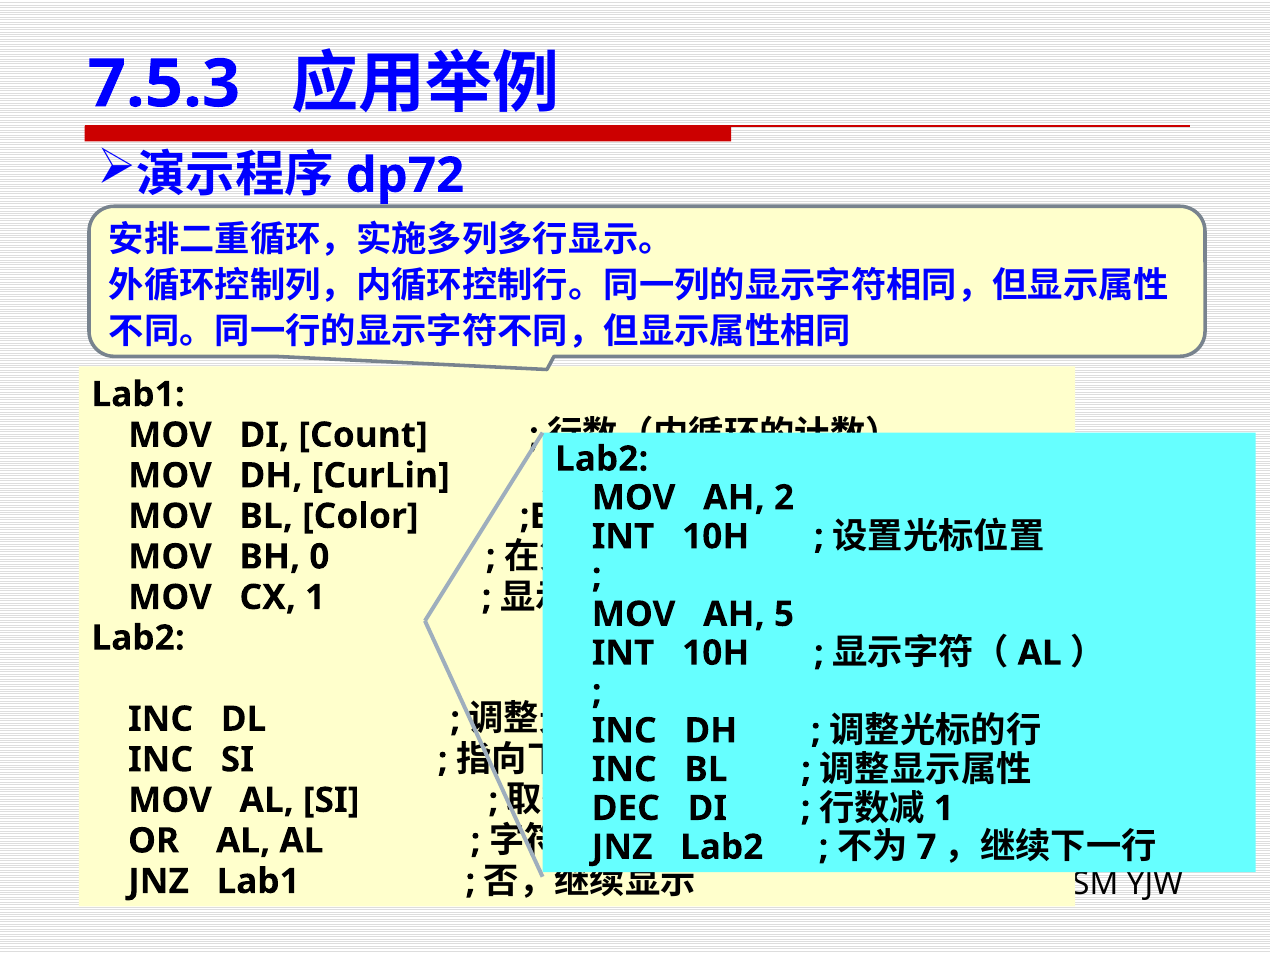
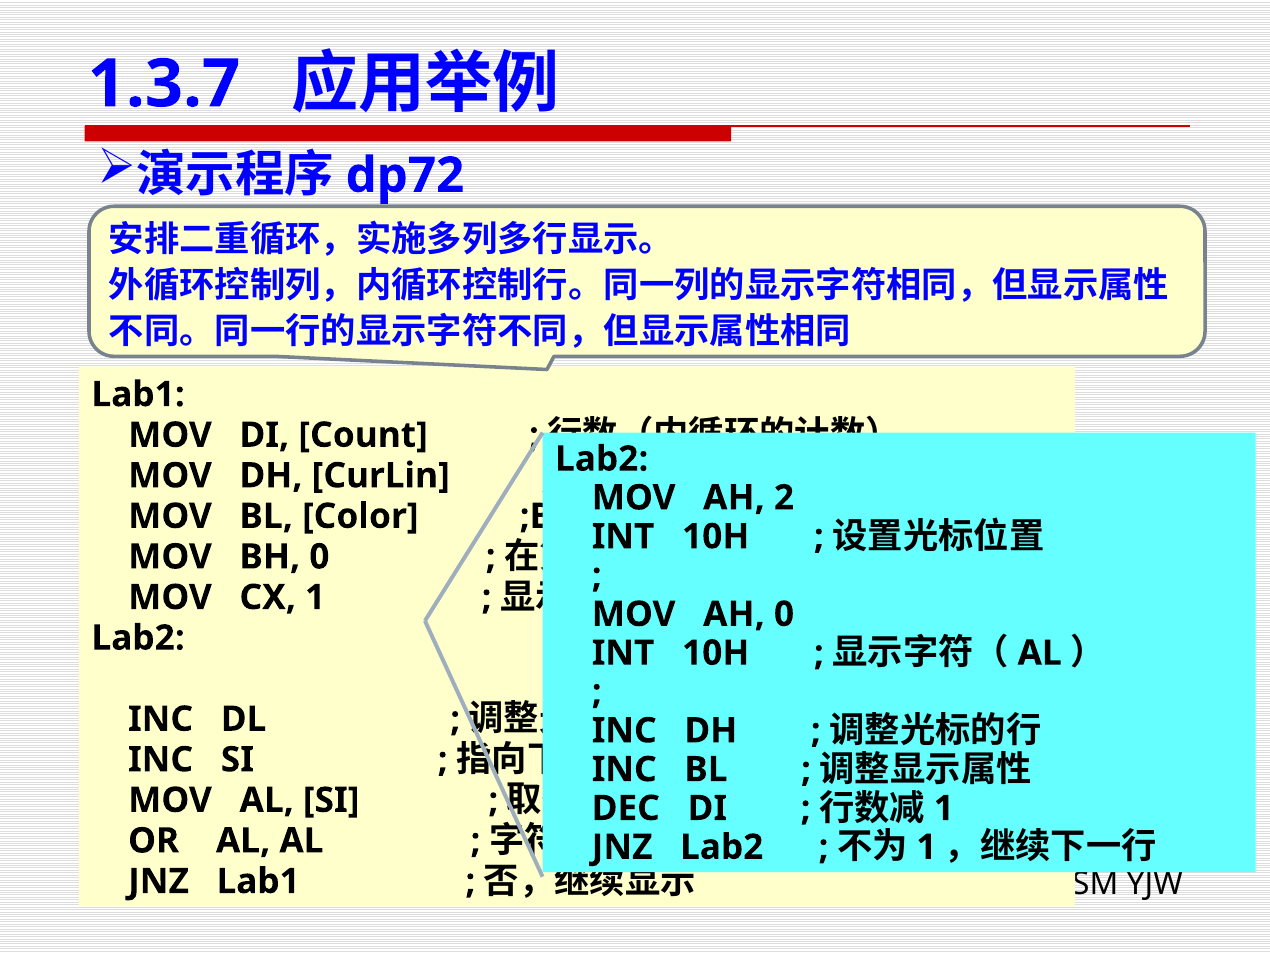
7.5.3: 7.5.3 -> 1.3.7
AH 5: 5 -> 0
7 at (926, 847): 7 -> 1
